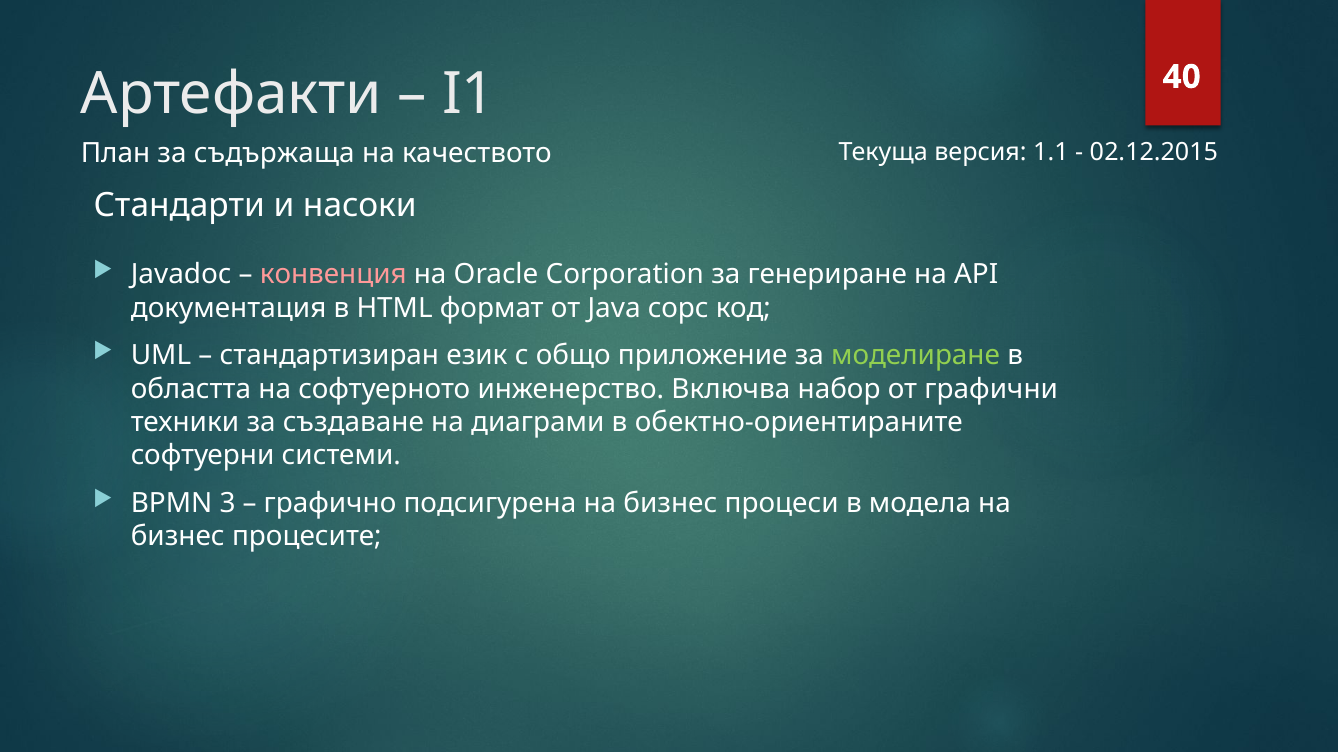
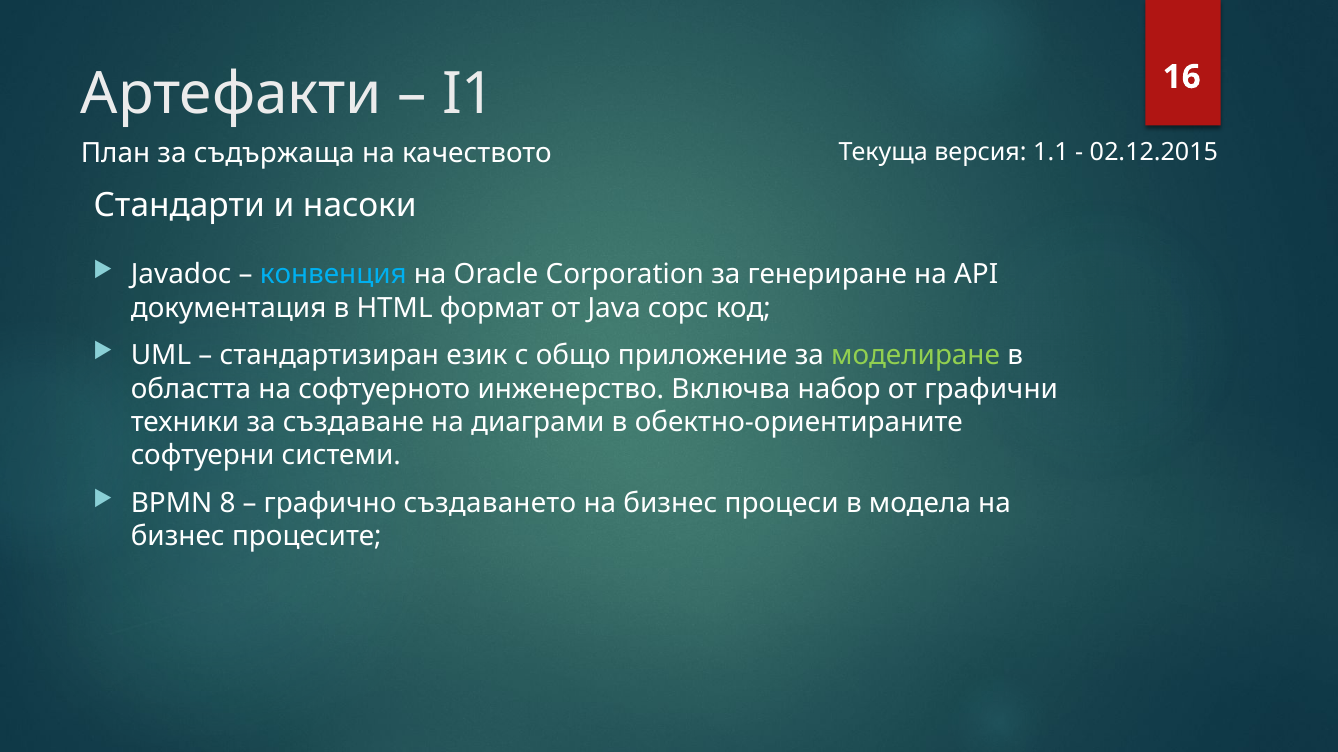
40: 40 -> 16
конвенция colour: pink -> light blue
3: 3 -> 8
подсигурена: подсигурена -> създаването
